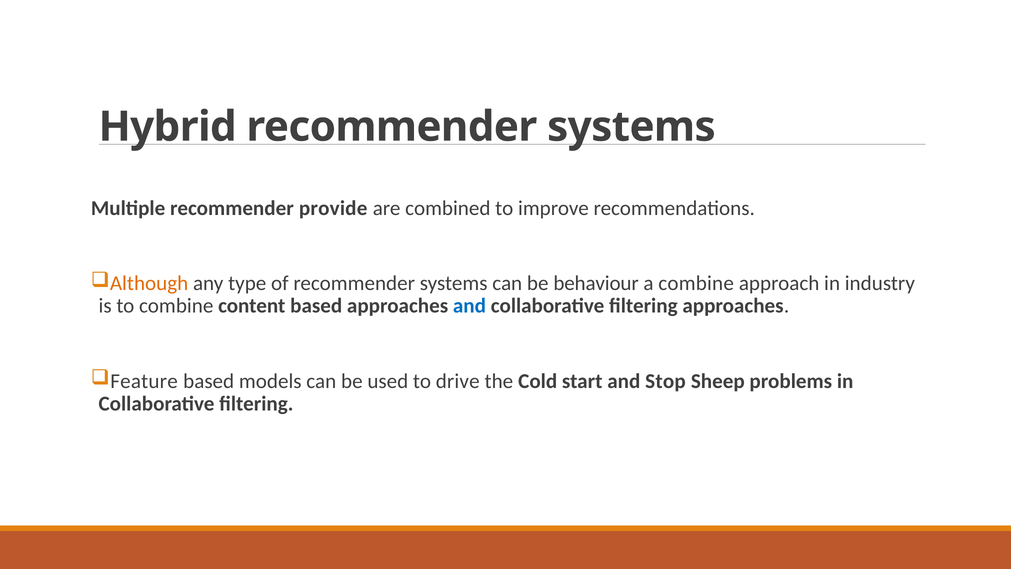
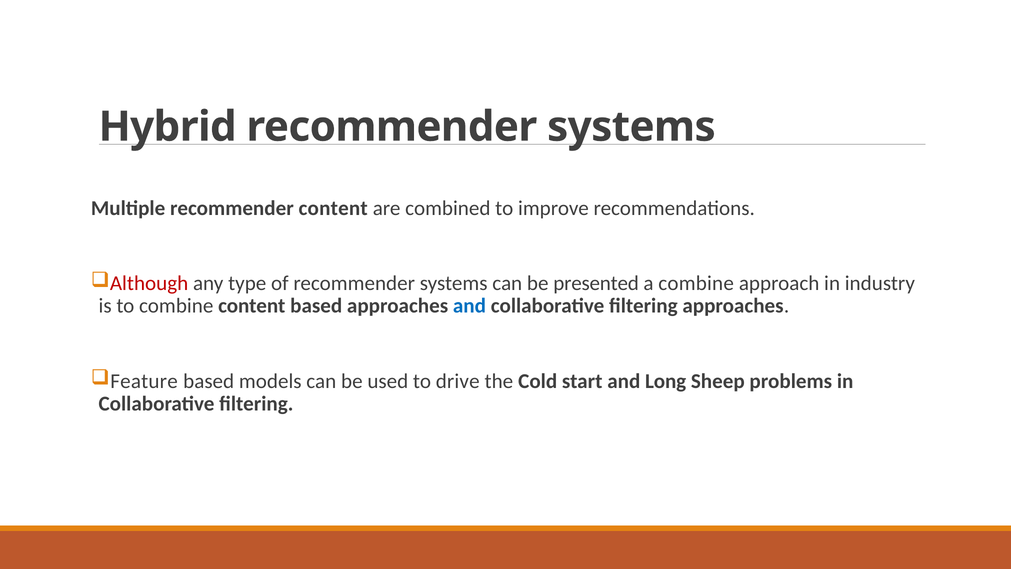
recommender provide: provide -> content
Although colour: orange -> red
behaviour: behaviour -> presented
Stop: Stop -> Long
